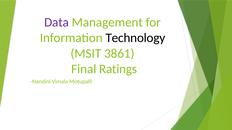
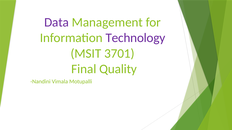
Technology colour: black -> purple
3861: 3861 -> 3701
Ratings: Ratings -> Quality
